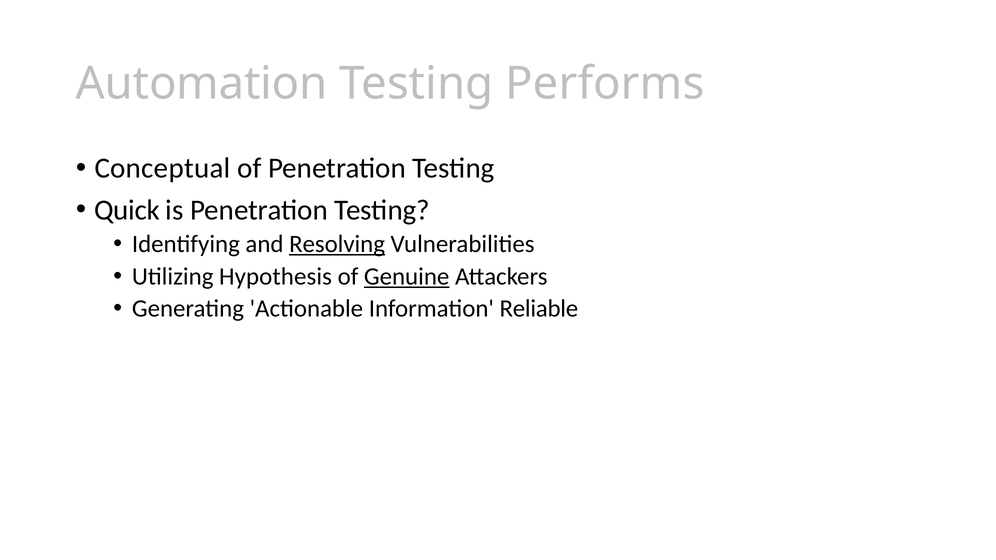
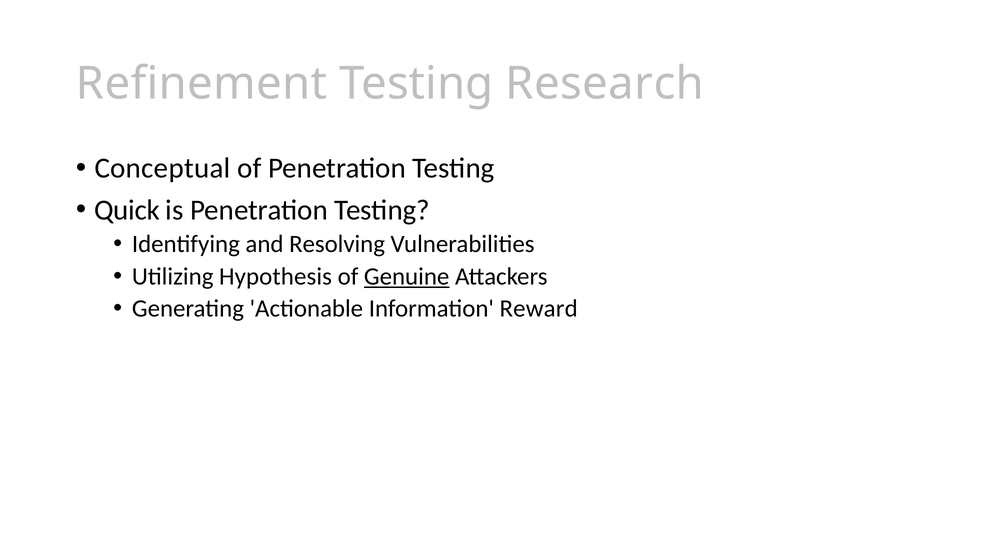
Automation: Automation -> Refinement
Performs: Performs -> Research
Resolving underline: present -> none
Reliable: Reliable -> Reward
